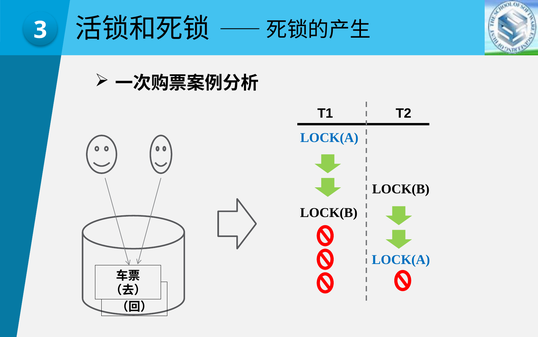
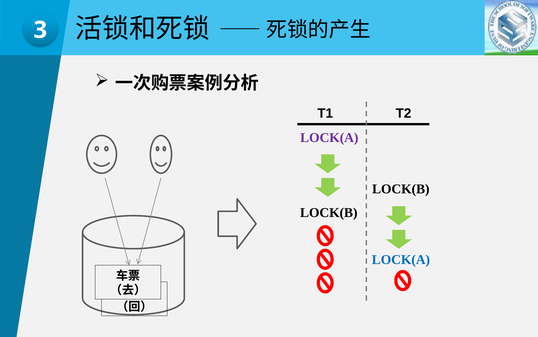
LOCK(A at (329, 137) colour: blue -> purple
